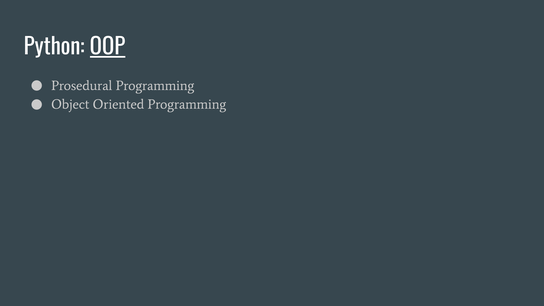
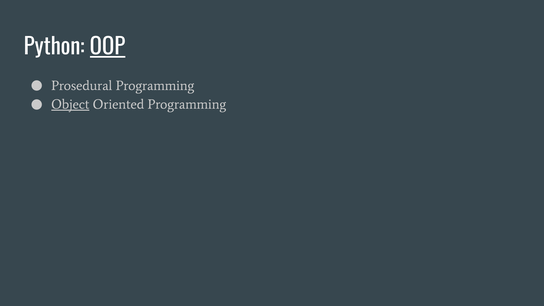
Object underline: none -> present
